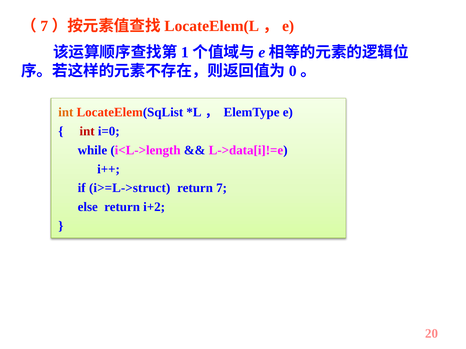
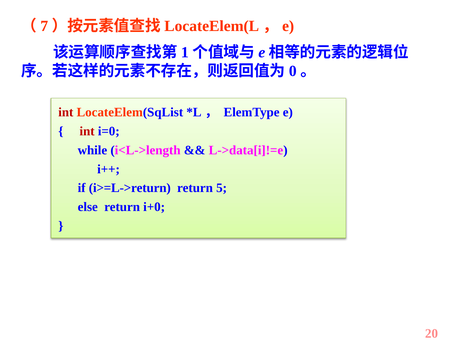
int at (66, 112) colour: orange -> red
i>=L->struct: i>=L->struct -> i>=L->return
7: 7 -> 5
i+2: i+2 -> i+0
